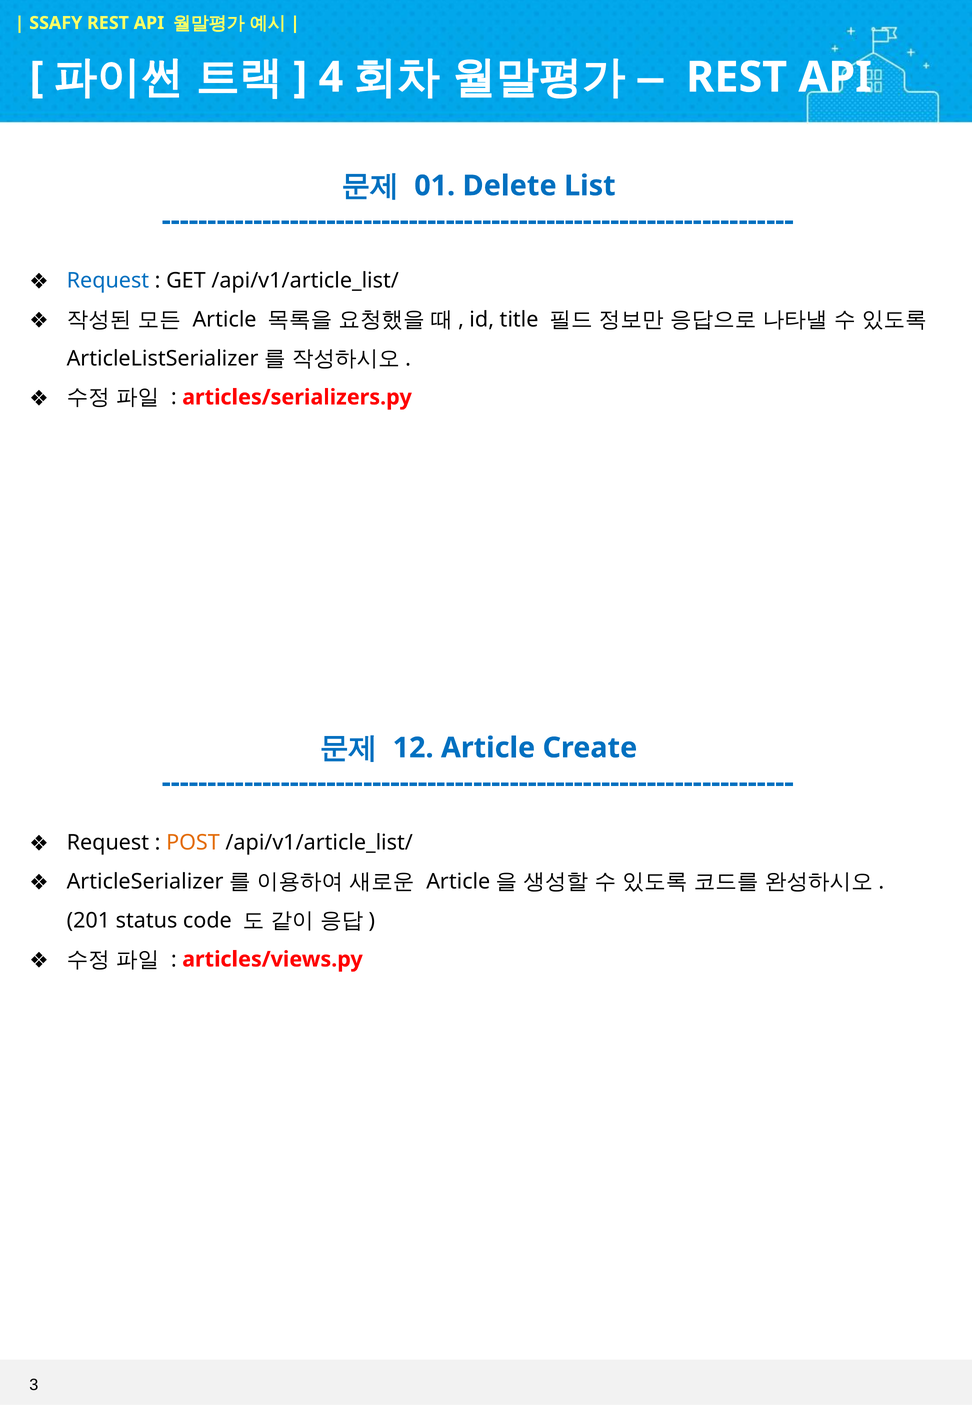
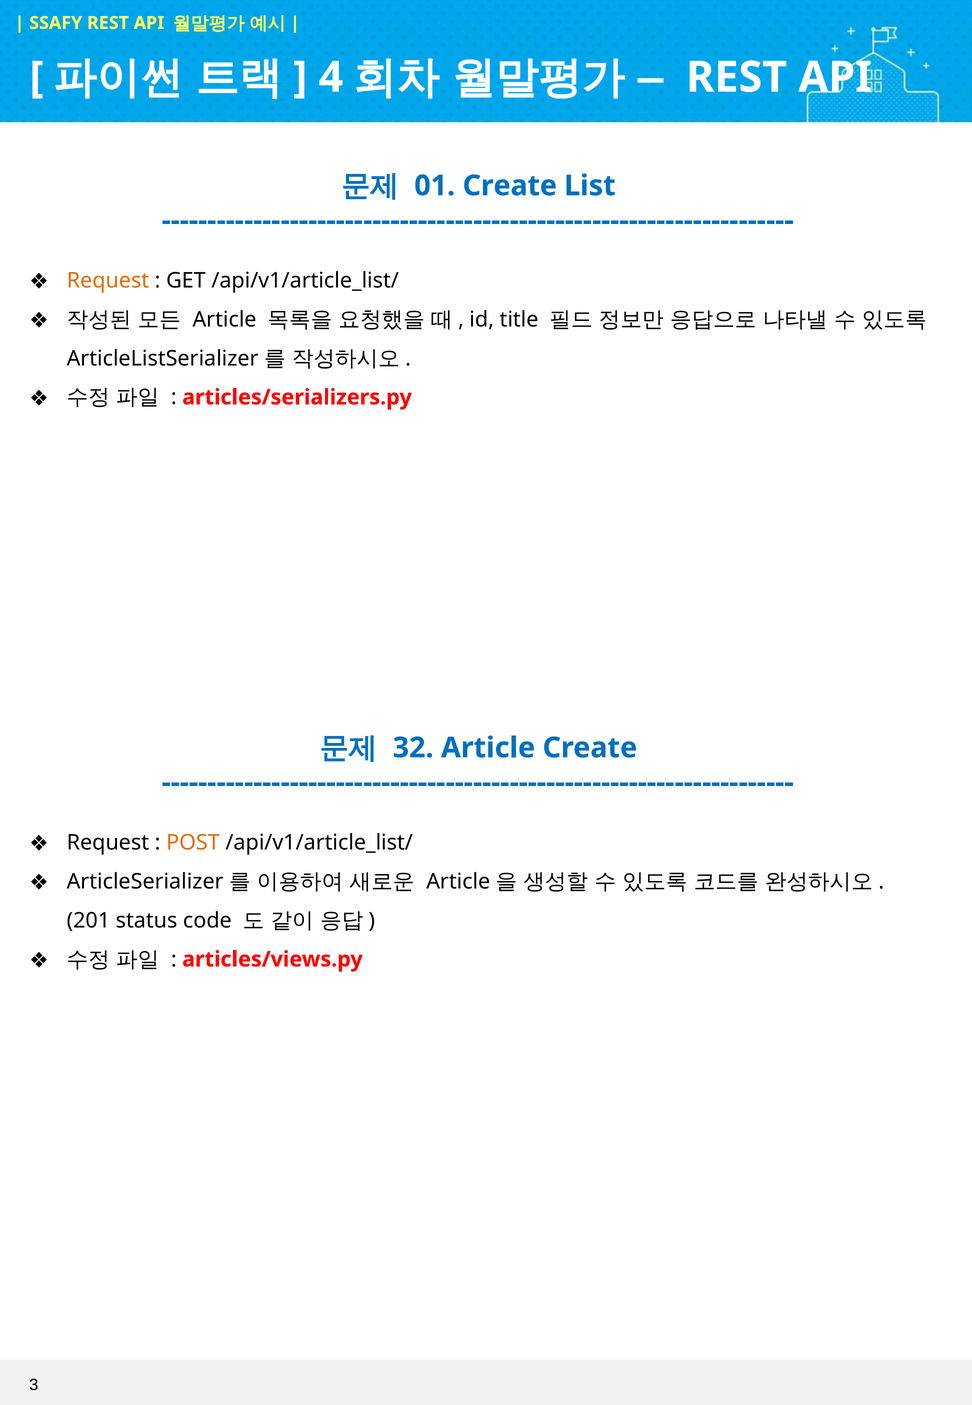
01 Delete: Delete -> Create
Request at (108, 280) colour: blue -> orange
12: 12 -> 32
